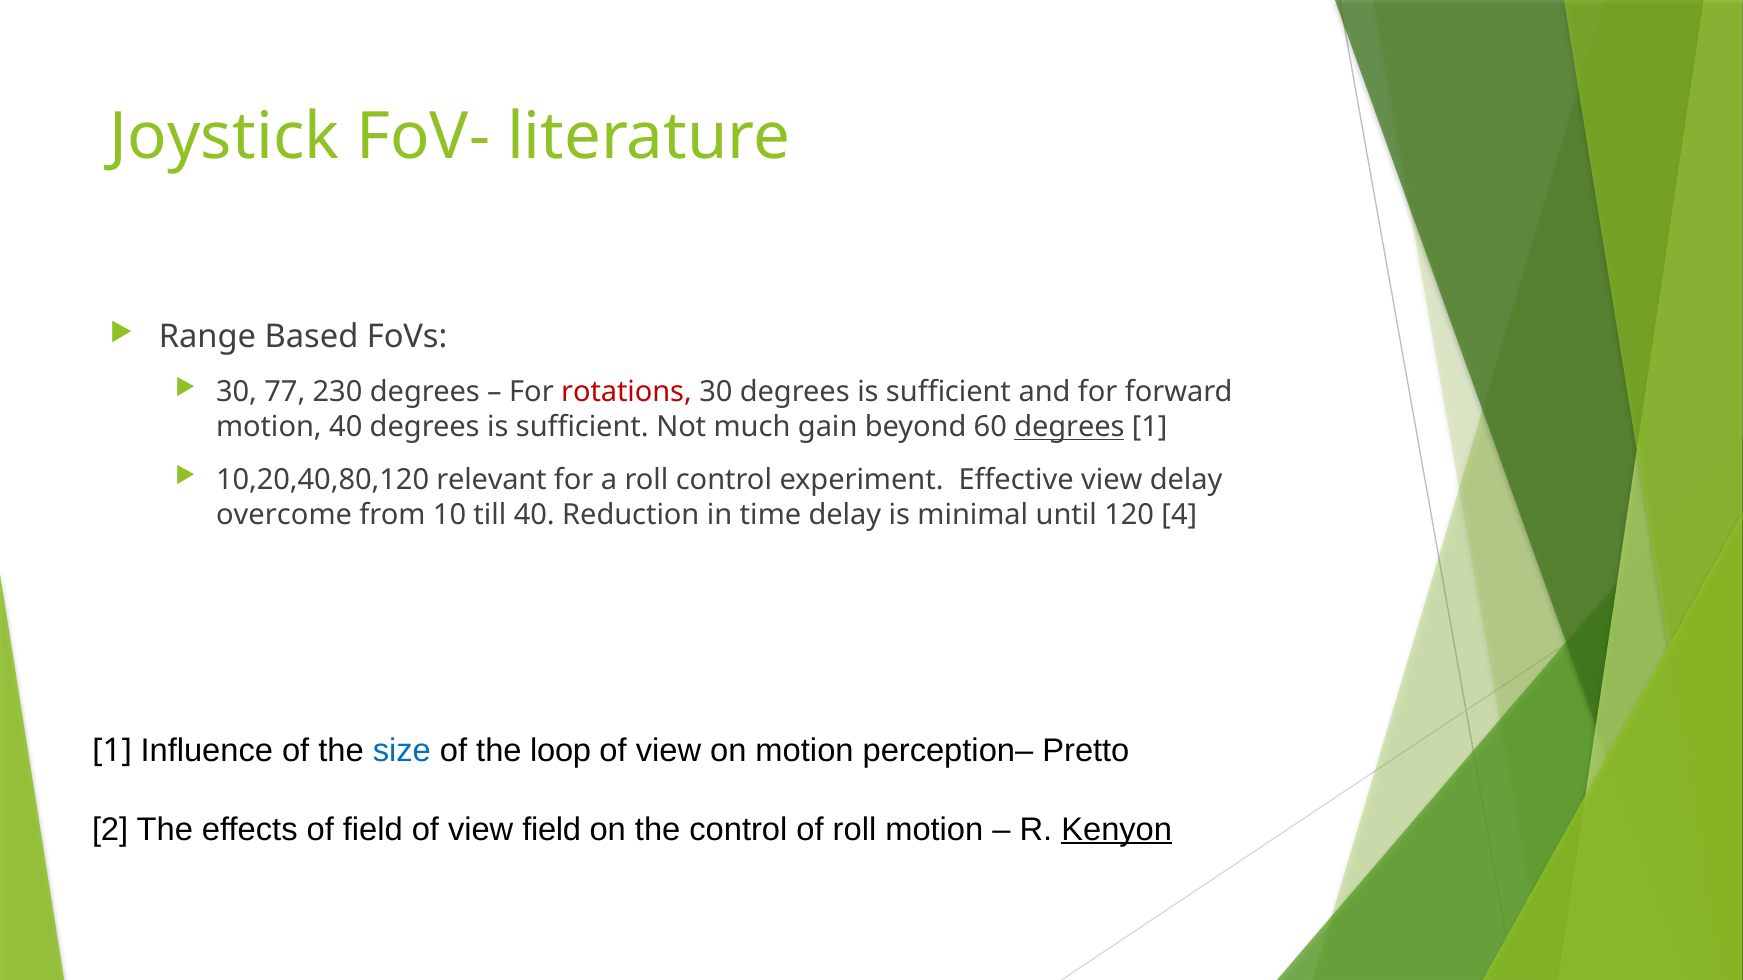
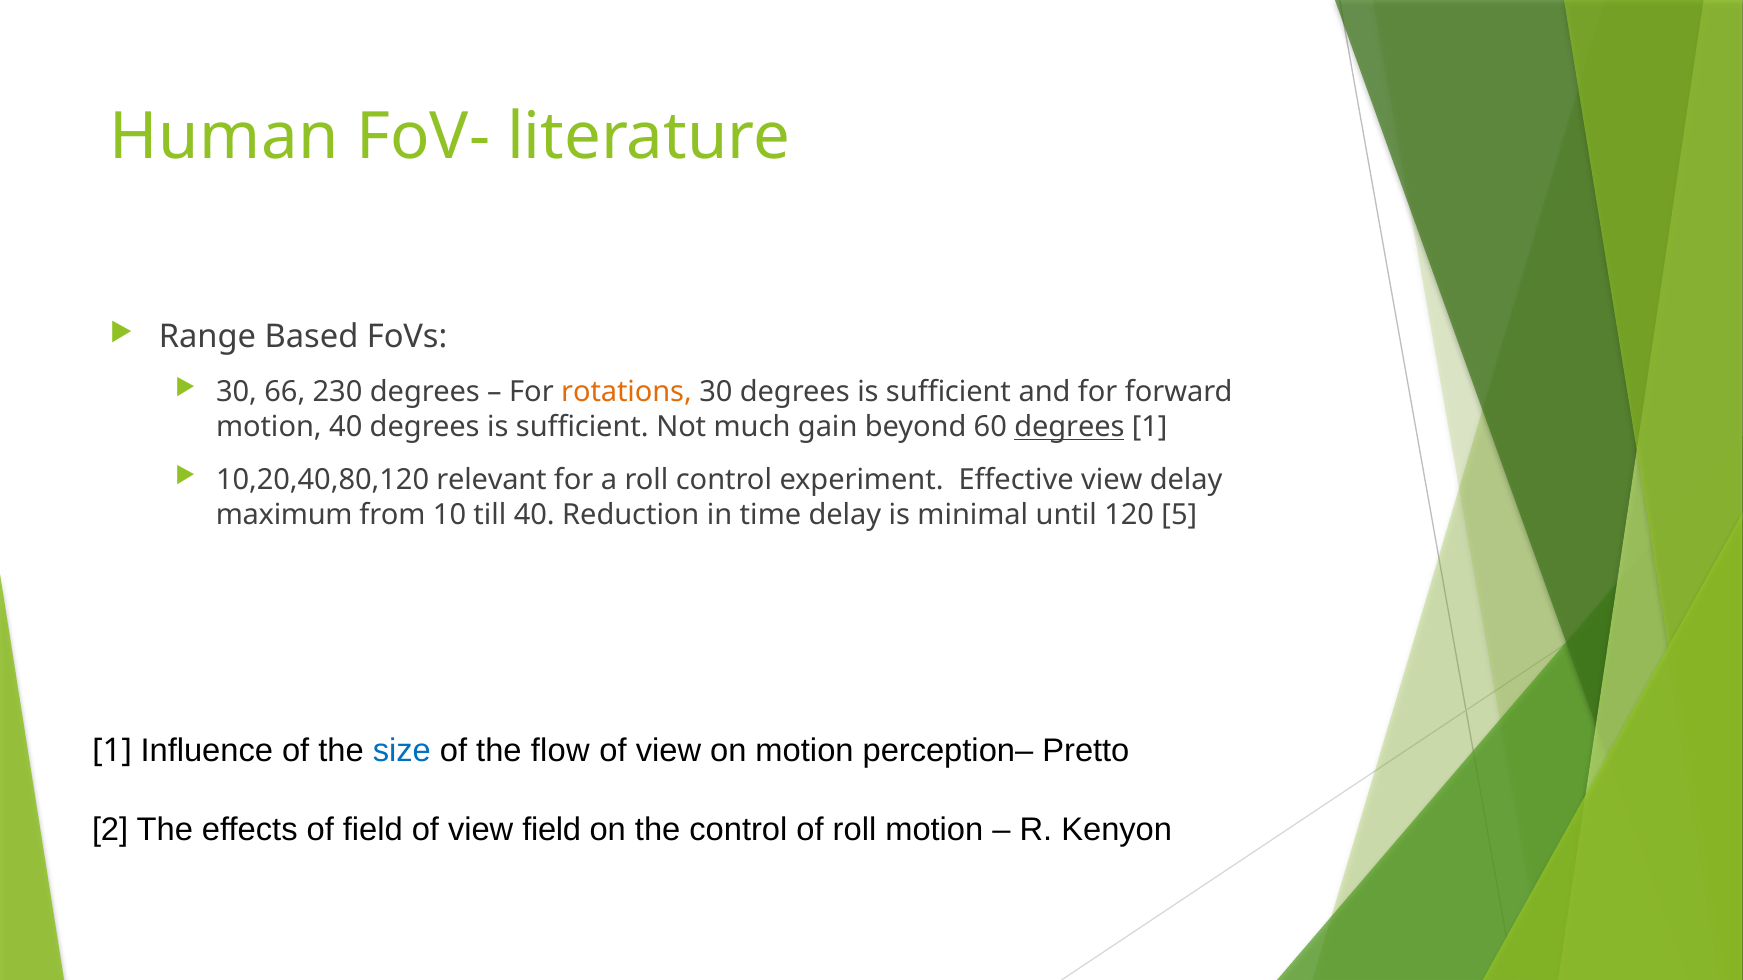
Joystick: Joystick -> Human
77: 77 -> 66
rotations colour: red -> orange
overcome: overcome -> maximum
4: 4 -> 5
loop: loop -> flow
Kenyon underline: present -> none
